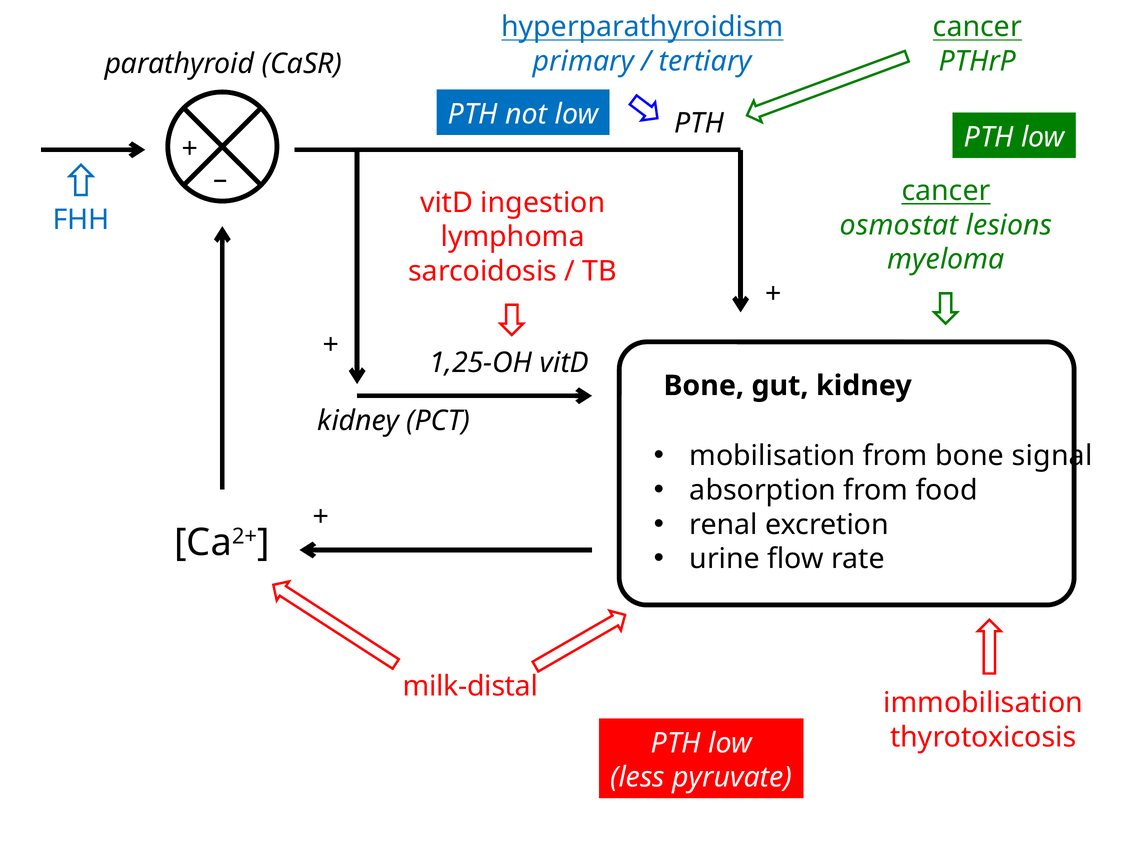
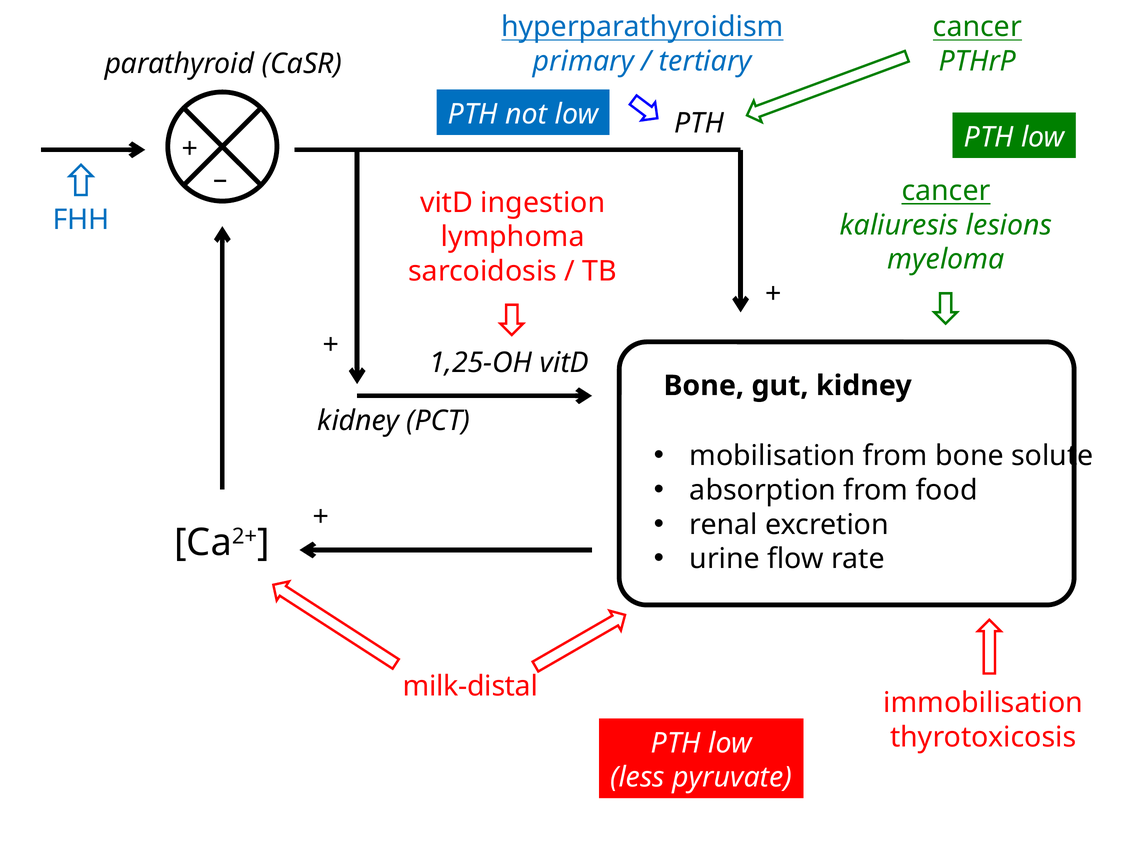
osmostat: osmostat -> kaliuresis
signal: signal -> solute
